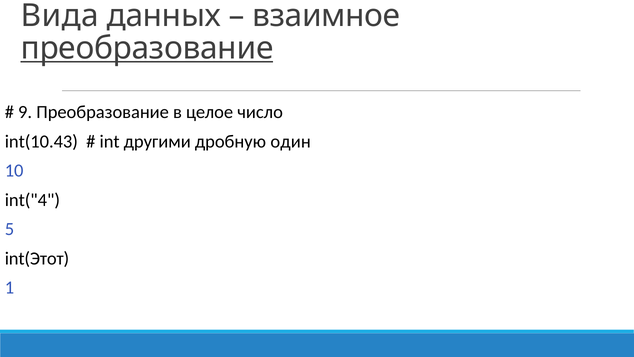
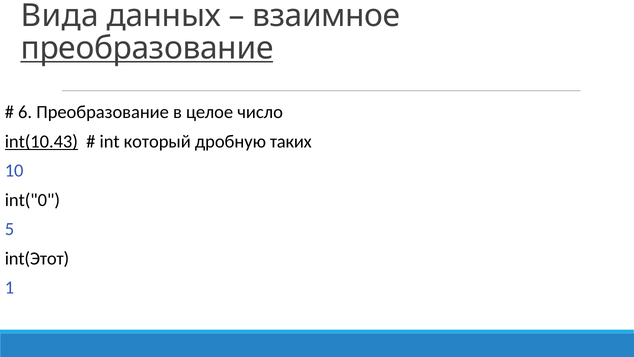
9: 9 -> 6
int(10.43 underline: none -> present
другими: другими -> который
один: один -> таких
int("4: int("4 -> int("0
